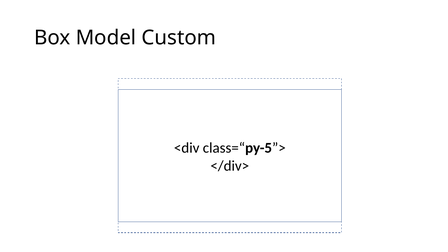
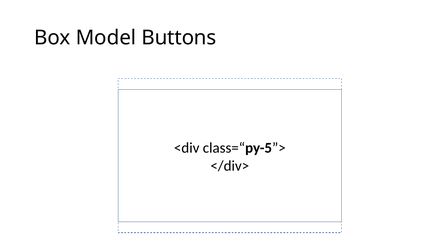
Custom: Custom -> Buttons
